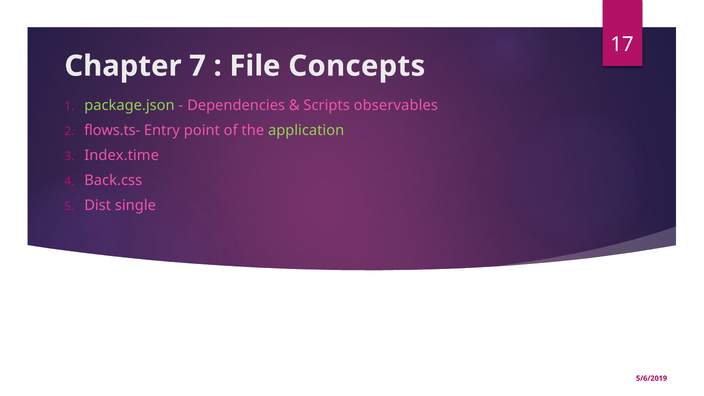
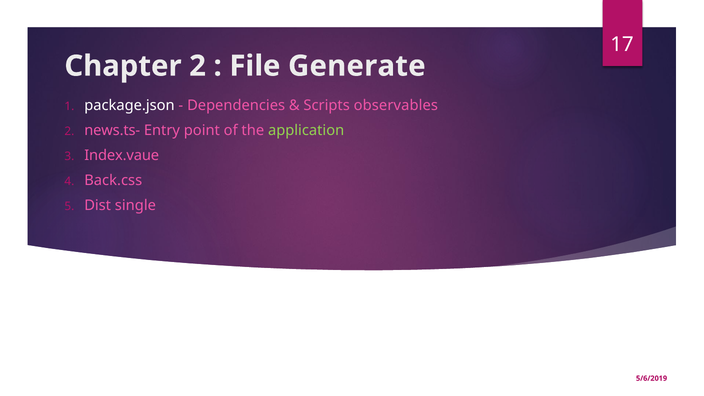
Chapter 7: 7 -> 2
Concepts: Concepts -> Generate
package.json colour: light green -> white
flows.ts-: flows.ts- -> news.ts-
Index.time: Index.time -> Index.vaue
